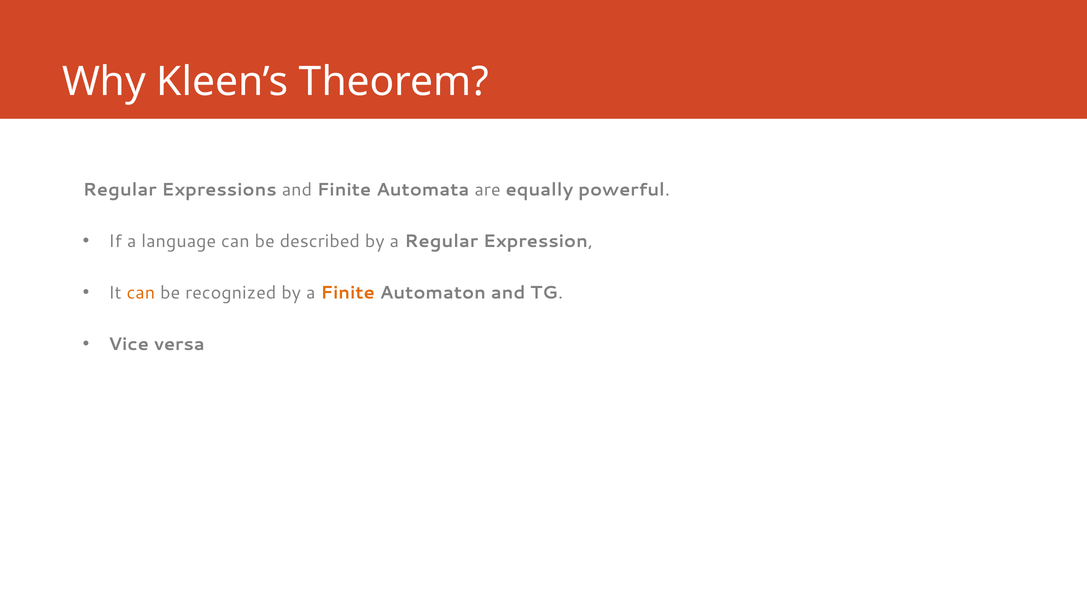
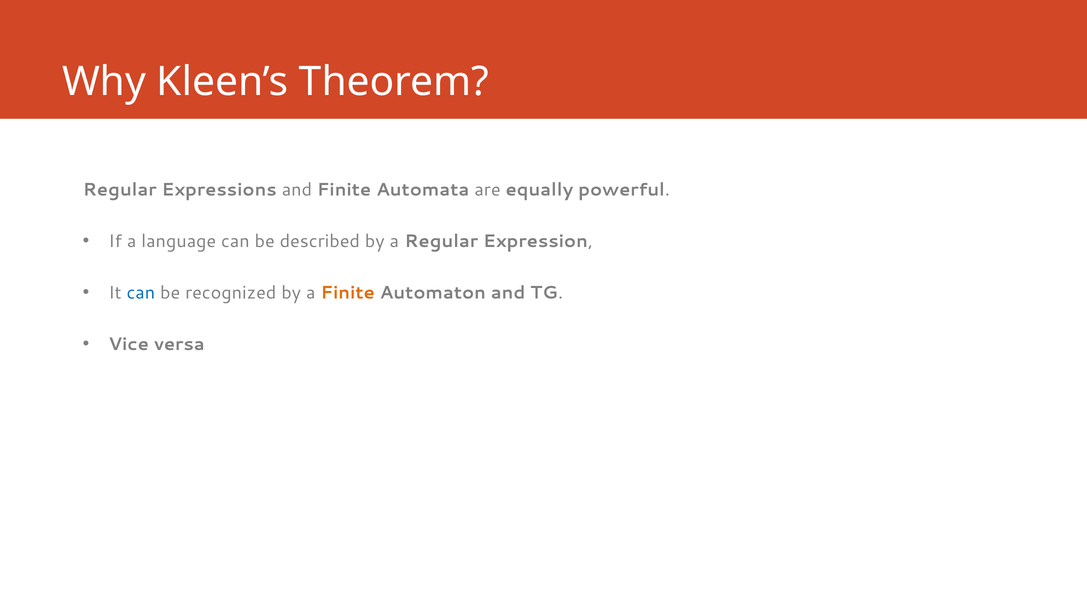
can at (141, 293) colour: orange -> blue
